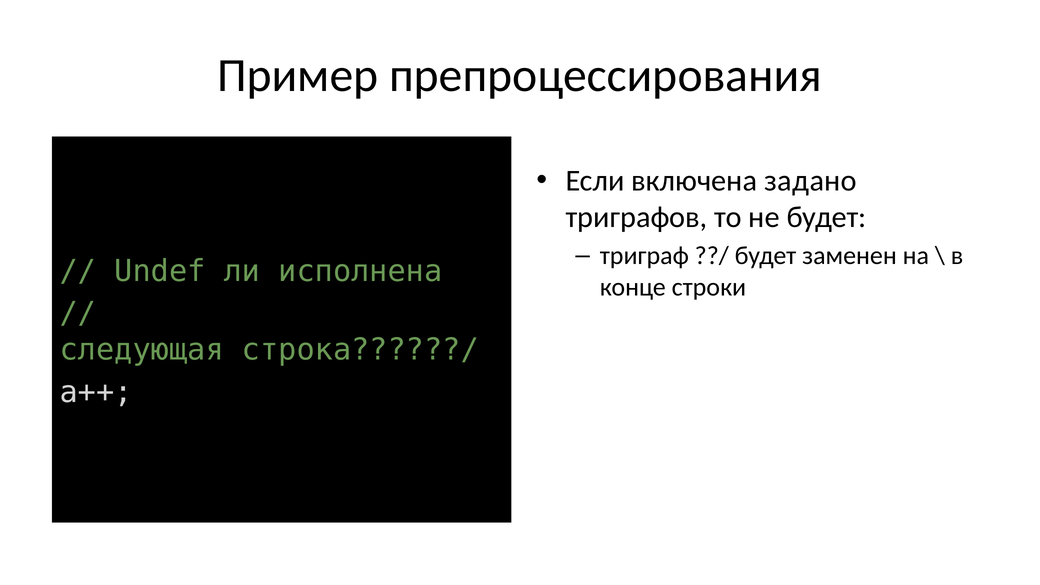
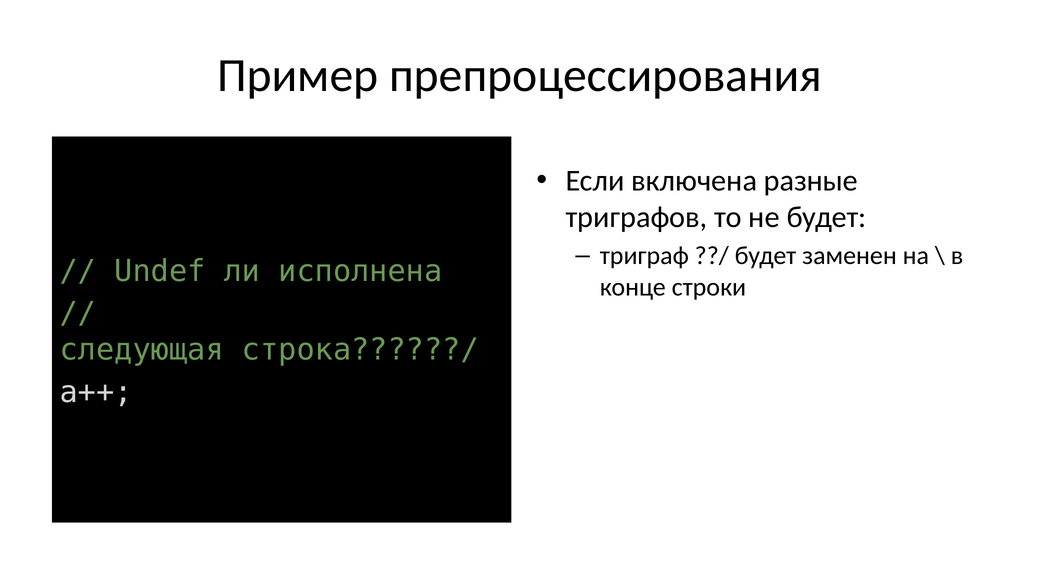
задано: задано -> разные
